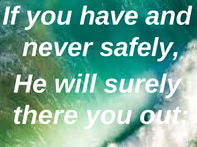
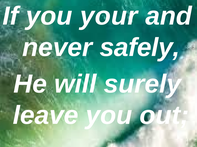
have: have -> your
there: there -> leave
